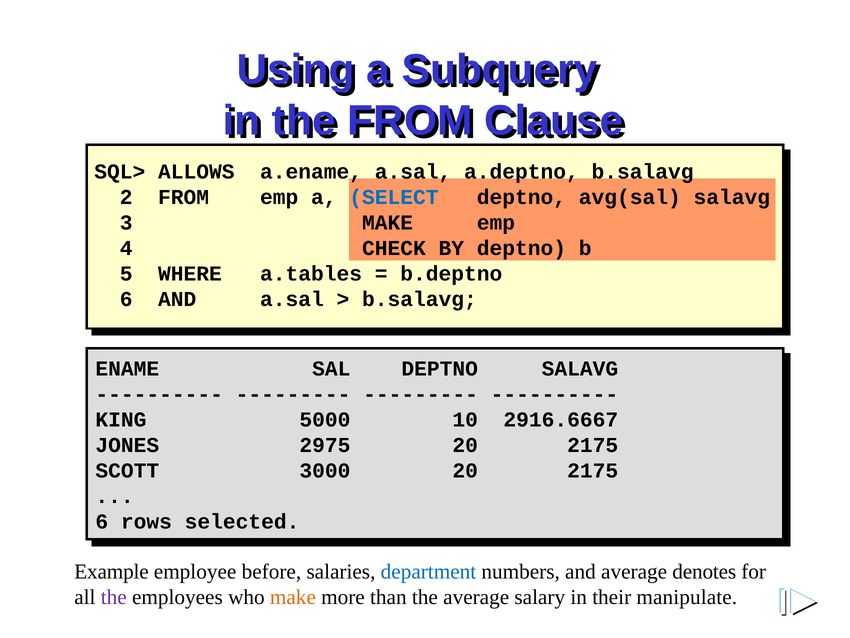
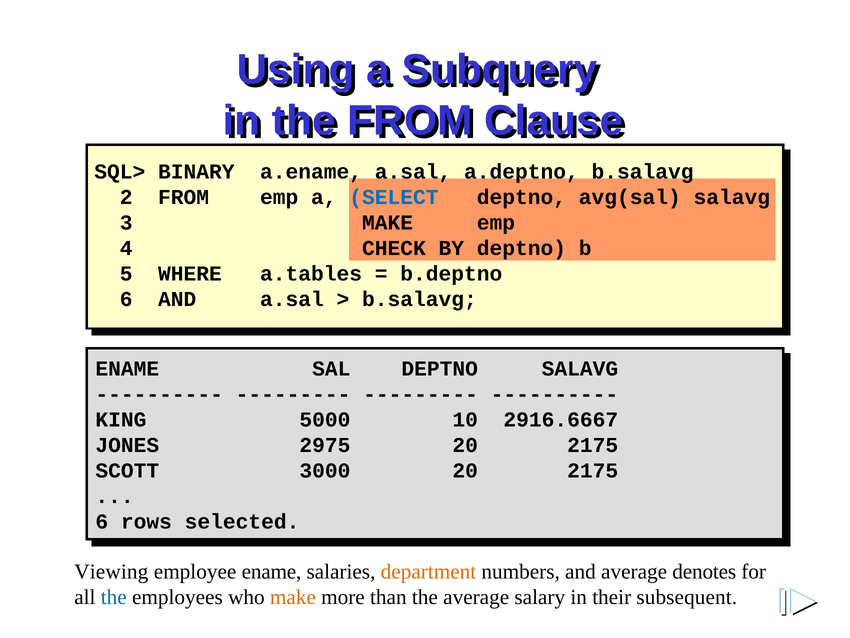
ALLOWS: ALLOWS -> BINARY
Example: Example -> Viewing
employee before: before -> ename
department colour: blue -> orange
the at (114, 597) colour: purple -> blue
manipulate: manipulate -> subsequent
